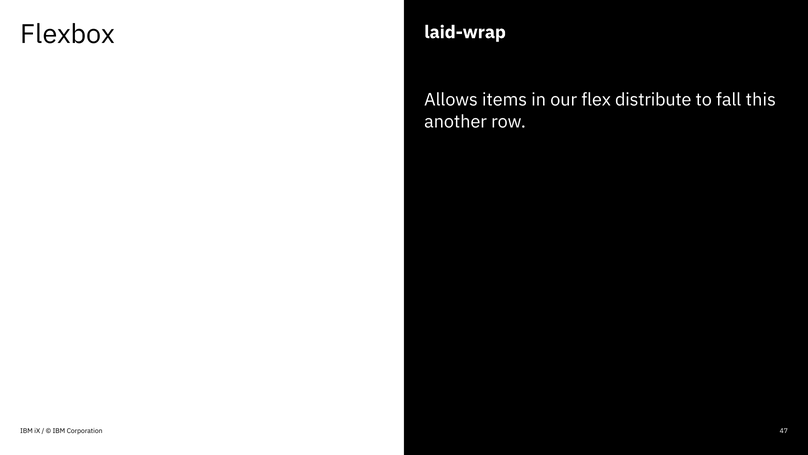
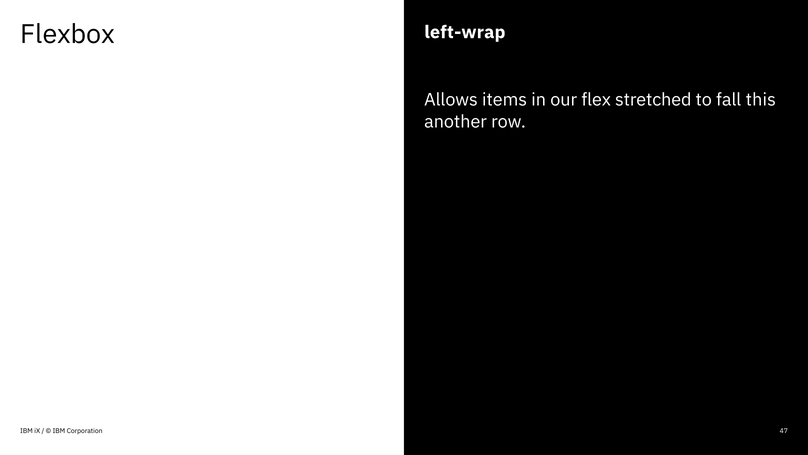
laid-wrap: laid-wrap -> left-wrap
distribute: distribute -> stretched
